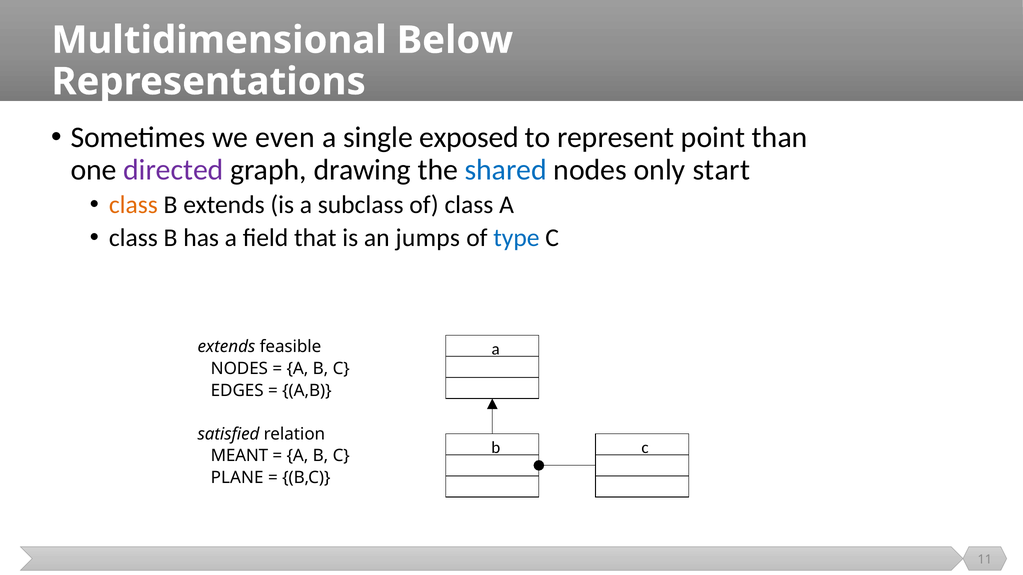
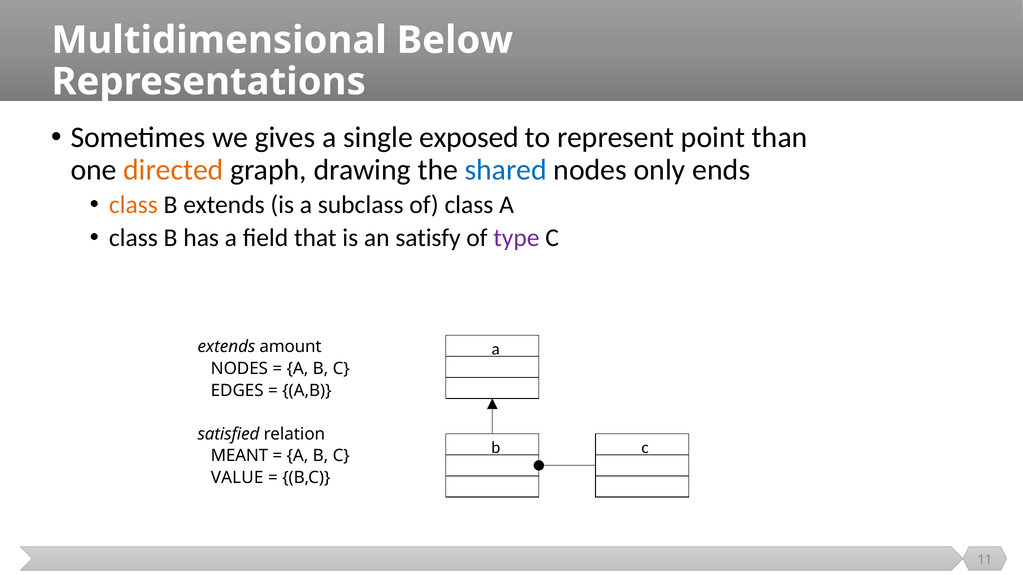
even: even -> gives
directed colour: purple -> orange
start: start -> ends
jumps: jumps -> satisfy
type colour: blue -> purple
feasible: feasible -> amount
PLANE: PLANE -> VALUE
